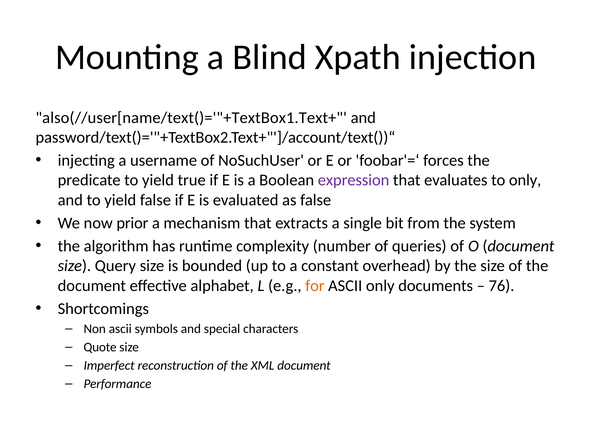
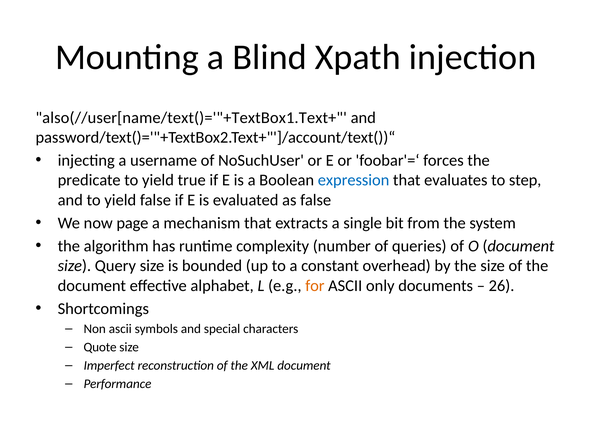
expression colour: purple -> blue
to only: only -> step
prior: prior -> page
76: 76 -> 26
